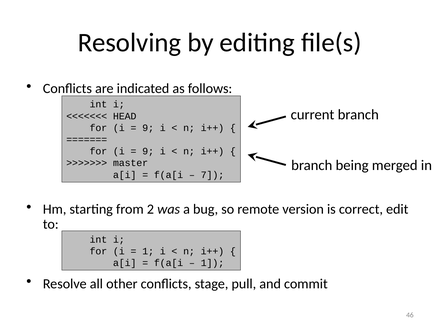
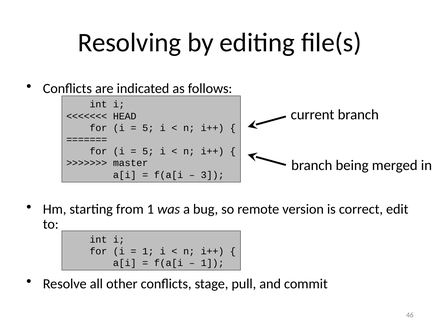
9 at (148, 128): 9 -> 5
9 at (148, 151): 9 -> 5
7: 7 -> 3
from 2: 2 -> 1
